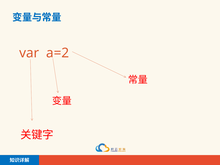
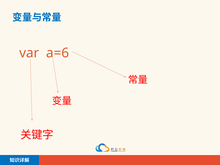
a=2: a=2 -> a=6
